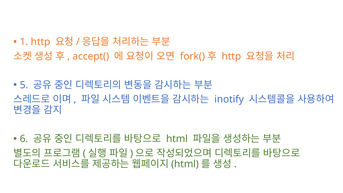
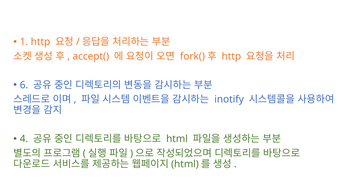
5: 5 -> 6
6: 6 -> 4
